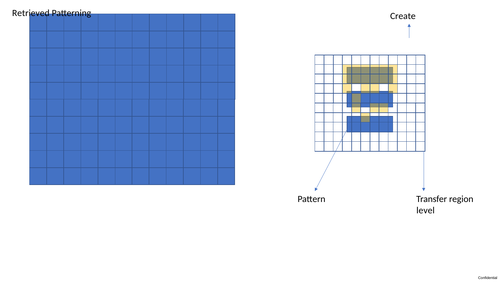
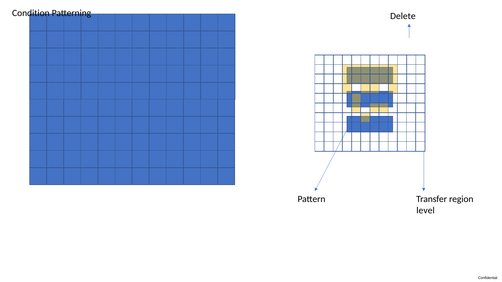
Retrieved: Retrieved -> Condition
Create: Create -> Delete
